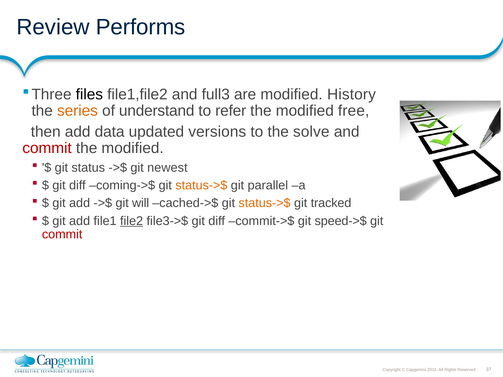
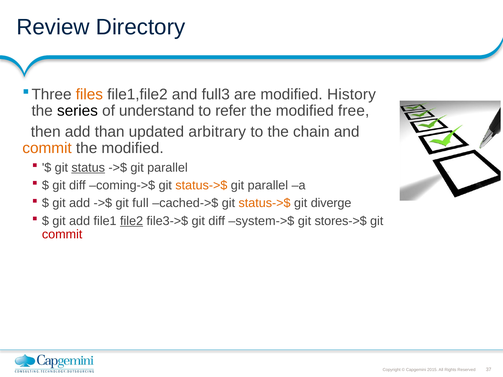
Performs: Performs -> Directory
files colour: black -> orange
series colour: orange -> black
data: data -> than
versions: versions -> arbitrary
solve: solve -> chain
commit at (47, 148) colour: red -> orange
status underline: none -> present
newest at (167, 168): newest -> parallel
will: will -> full
tracked: tracked -> diverge
commit->$: commit->$ -> system->$
speed->$: speed->$ -> stores->$
